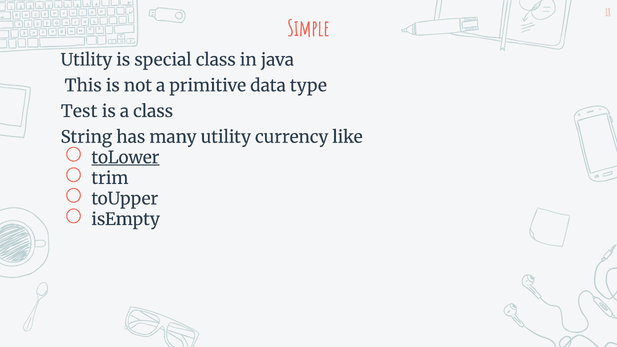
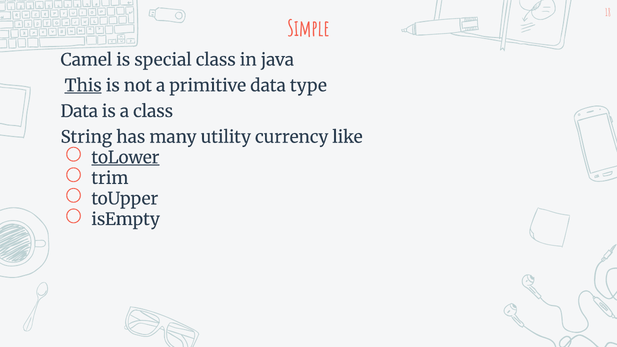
Utility at (86, 60): Utility -> Camel
This underline: none -> present
Test at (79, 111): Test -> Data
